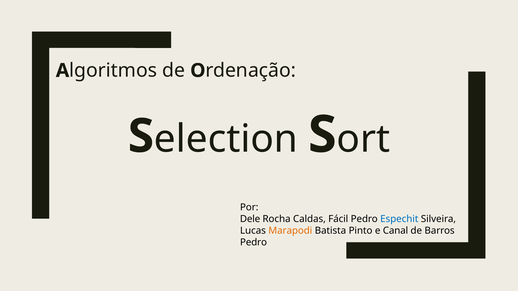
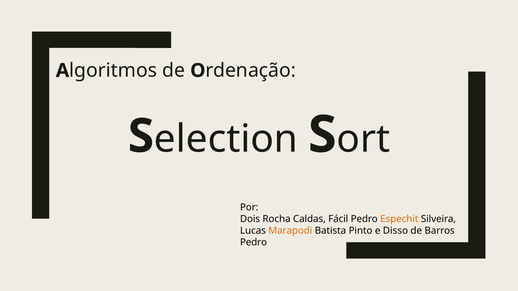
Dele: Dele -> Dois
Espechit colour: blue -> orange
Canal: Canal -> Disso
